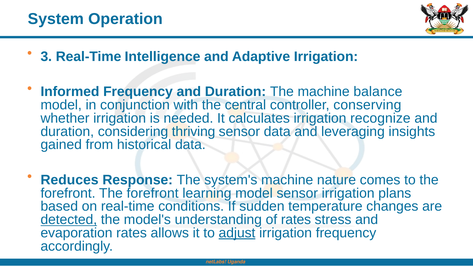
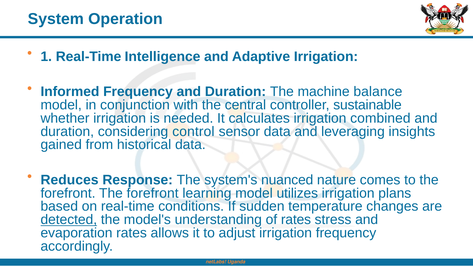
3: 3 -> 1
conserving: conserving -> sustainable
recognize: recognize -> combined
thriving: thriving -> control
system's machine: machine -> nuanced
model sensor: sensor -> utilizes
adjust underline: present -> none
